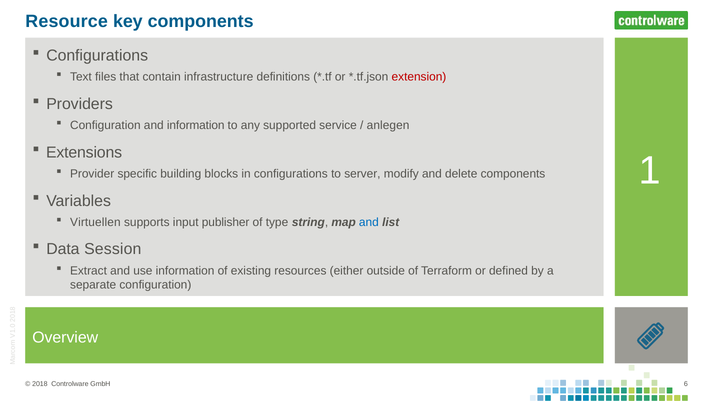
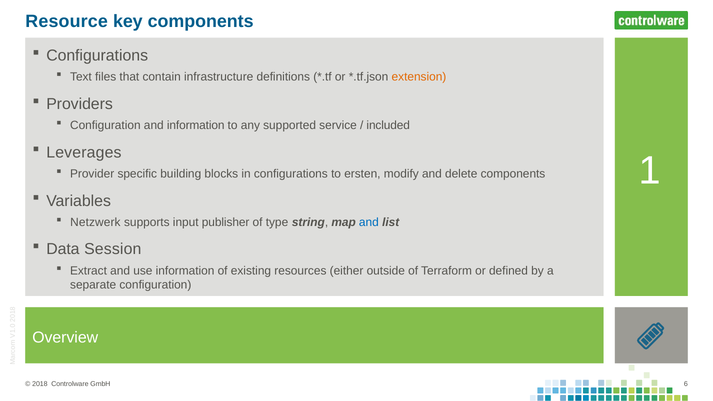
extension colour: red -> orange
anlegen: anlegen -> included
Extensions: Extensions -> Leverages
server: server -> ersten
Virtuellen: Virtuellen -> Netzwerk
